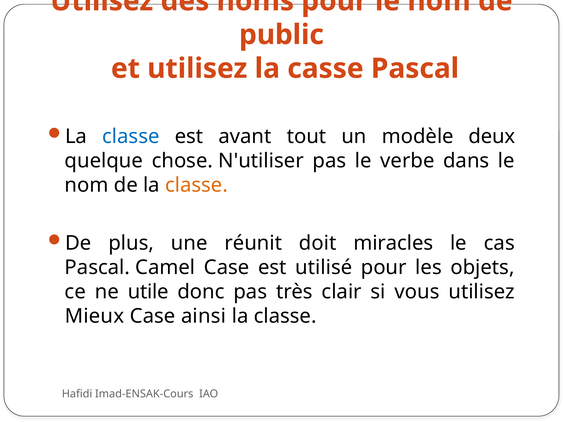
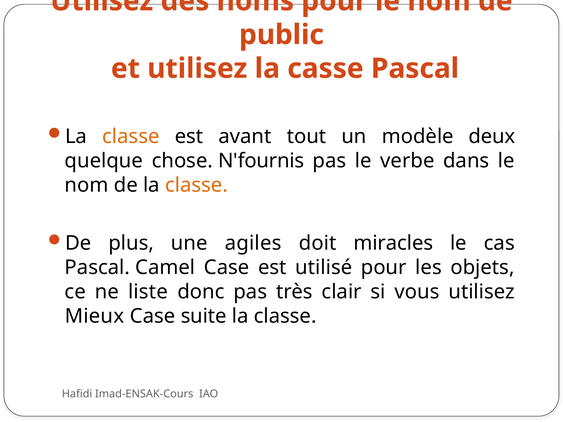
classe at (131, 137) colour: blue -> orange
N'utiliser: N'utiliser -> N'fournis
réunit: réunit -> agiles
utile: utile -> liste
ainsi: ainsi -> suite
